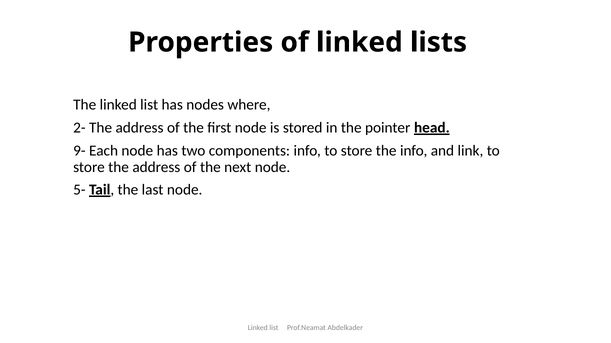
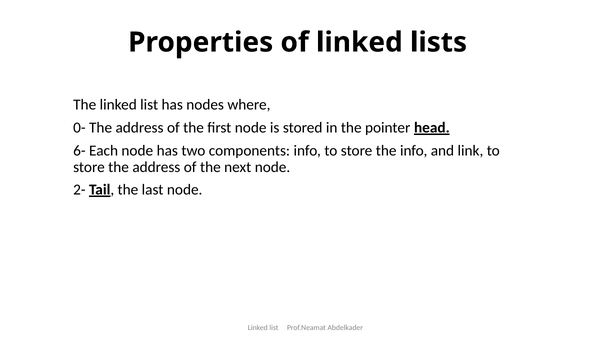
2-: 2- -> 0-
9-: 9- -> 6-
5-: 5- -> 2-
